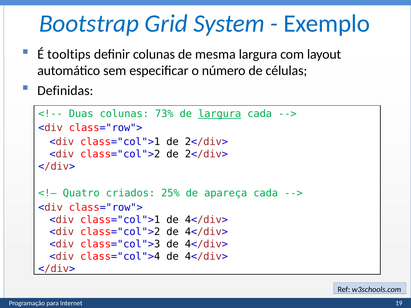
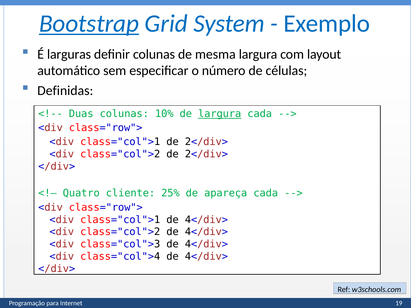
Bootstrap underline: none -> present
tooltips: tooltips -> larguras
73%: 73% -> 10%
criados: criados -> cliente
